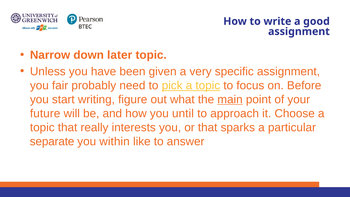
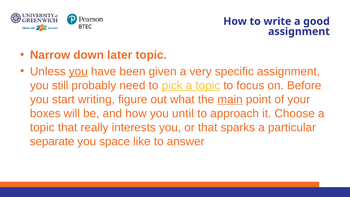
you at (78, 71) underline: none -> present
fair: fair -> still
future: future -> boxes
within: within -> space
